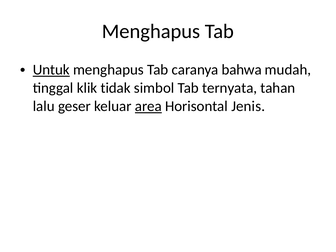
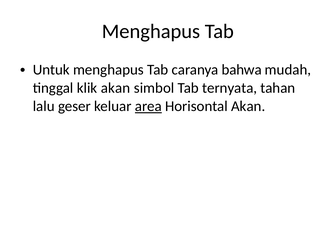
Untuk underline: present -> none
klik tidak: tidak -> akan
Horisontal Jenis: Jenis -> Akan
